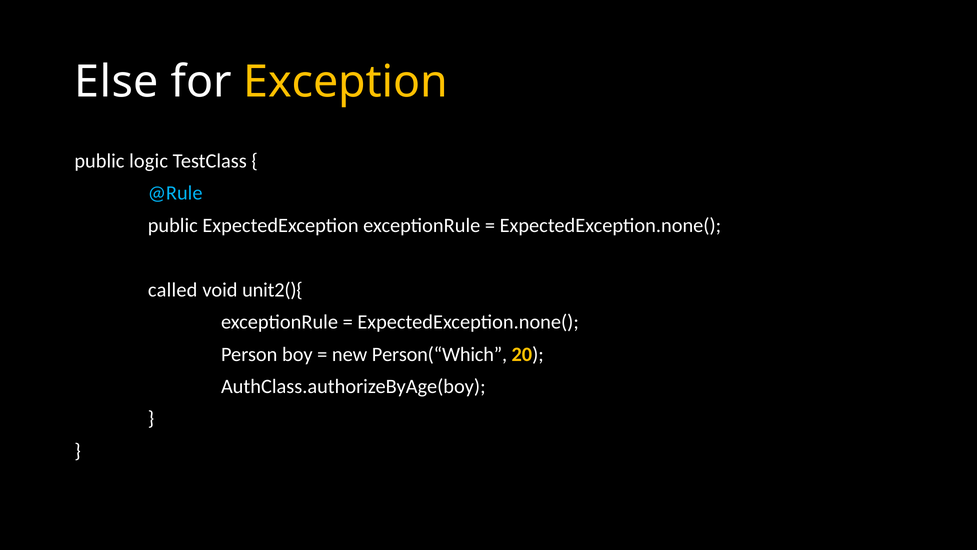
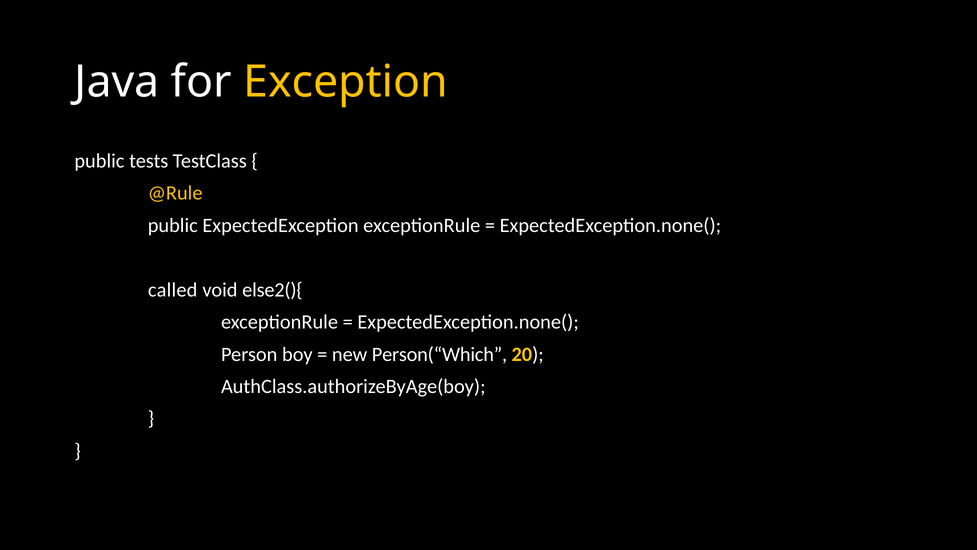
Else: Else -> Java
logic: logic -> tests
@Rule colour: light blue -> yellow
unit2(){: unit2(){ -> else2(){
